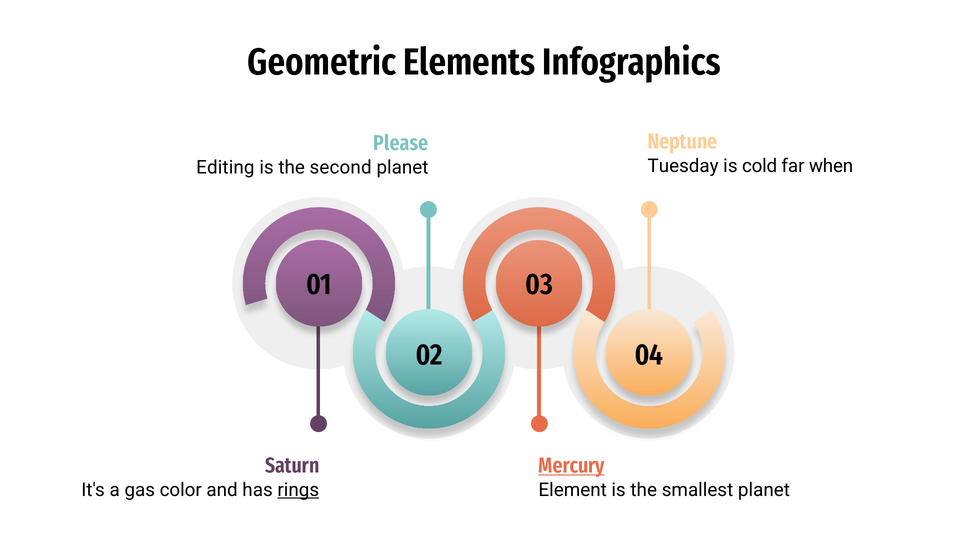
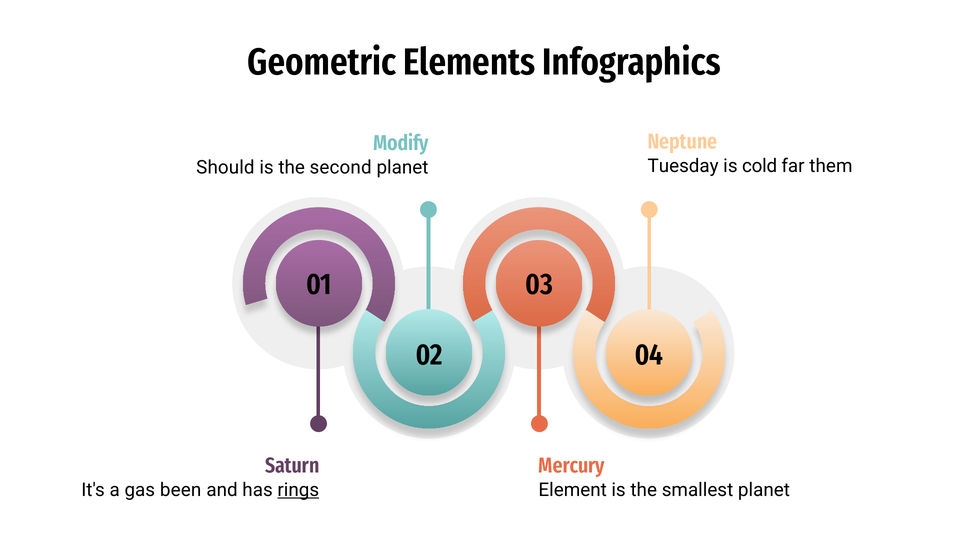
Please: Please -> Modify
when: when -> them
Editing: Editing -> Should
Mercury underline: present -> none
color: color -> been
